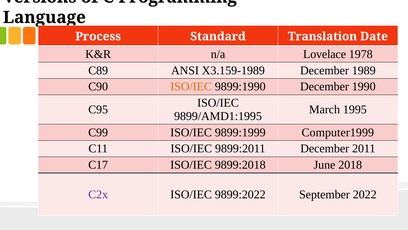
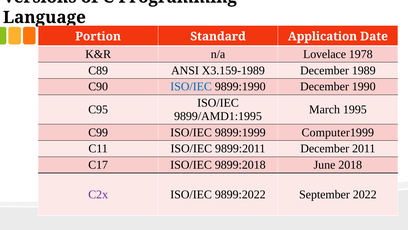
Process: Process -> Portion
Translation: Translation -> Application
ISO/IEC at (191, 87) colour: orange -> blue
